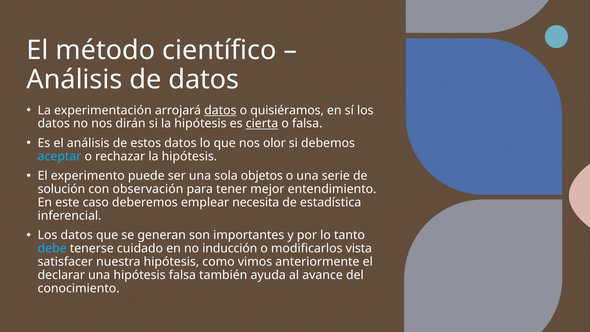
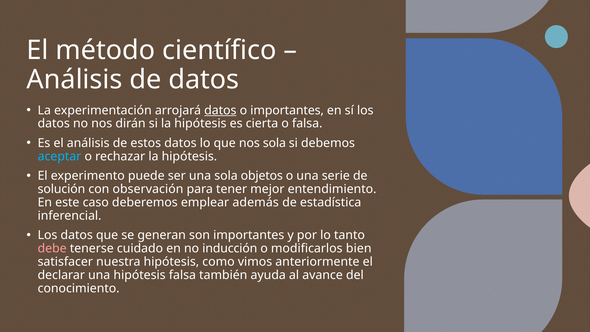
o quisiéramos: quisiéramos -> importantes
cierta underline: present -> none
nos olor: olor -> sola
necesita: necesita -> además
debe colour: light blue -> pink
vista: vista -> bien
